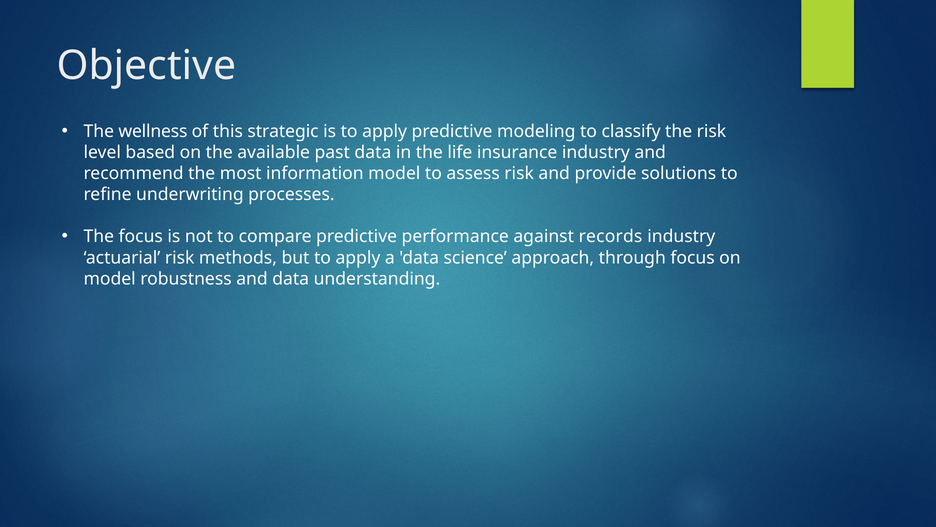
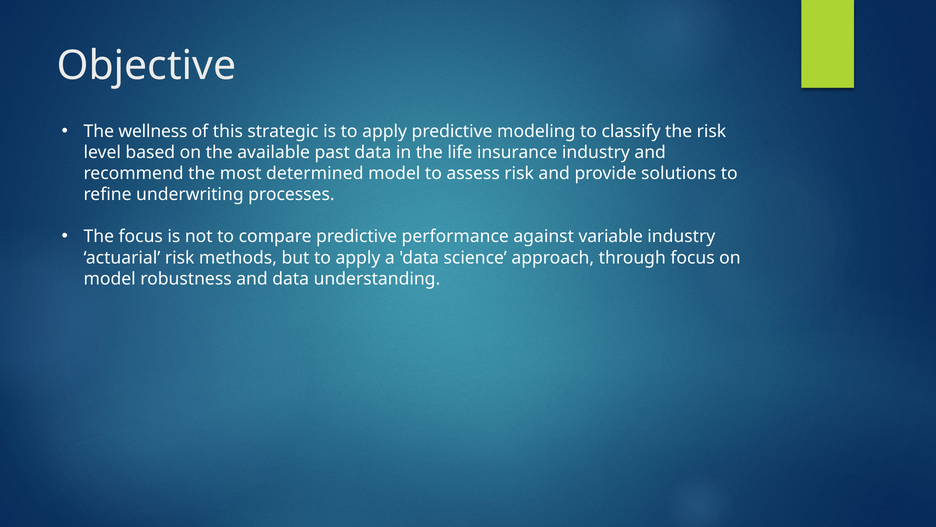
information: information -> determined
records: records -> variable
